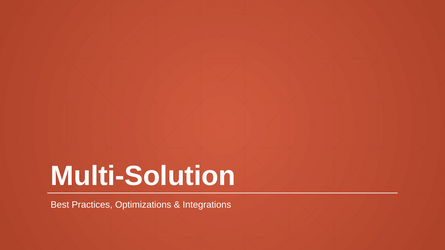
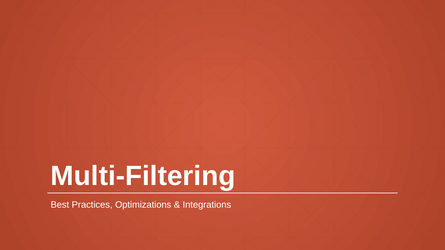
Multi-Solution: Multi-Solution -> Multi-Filtering
